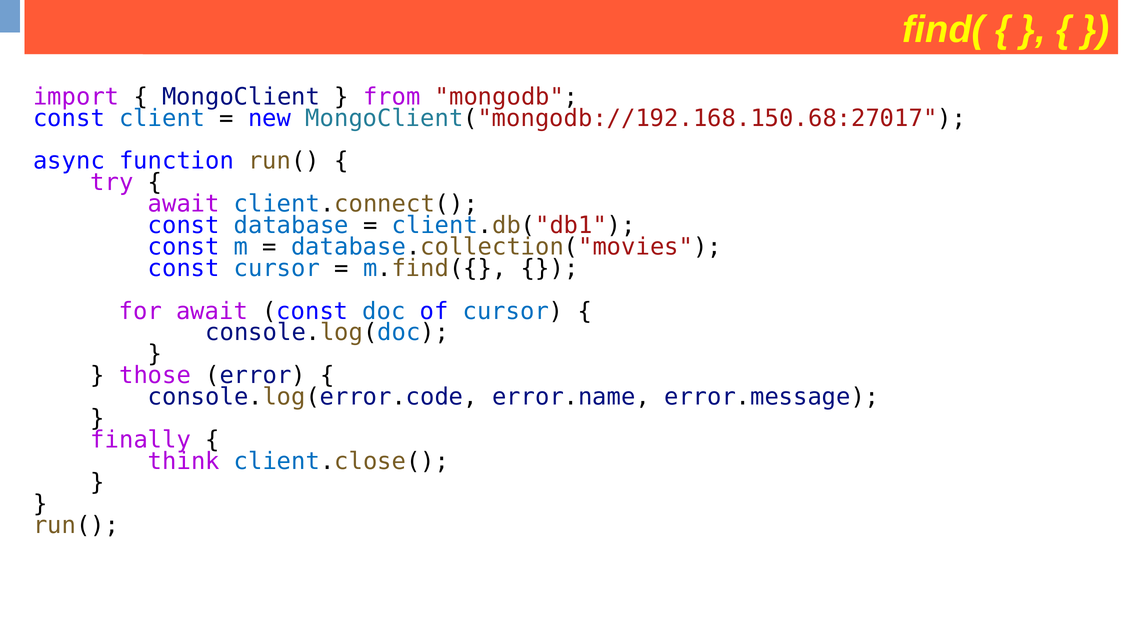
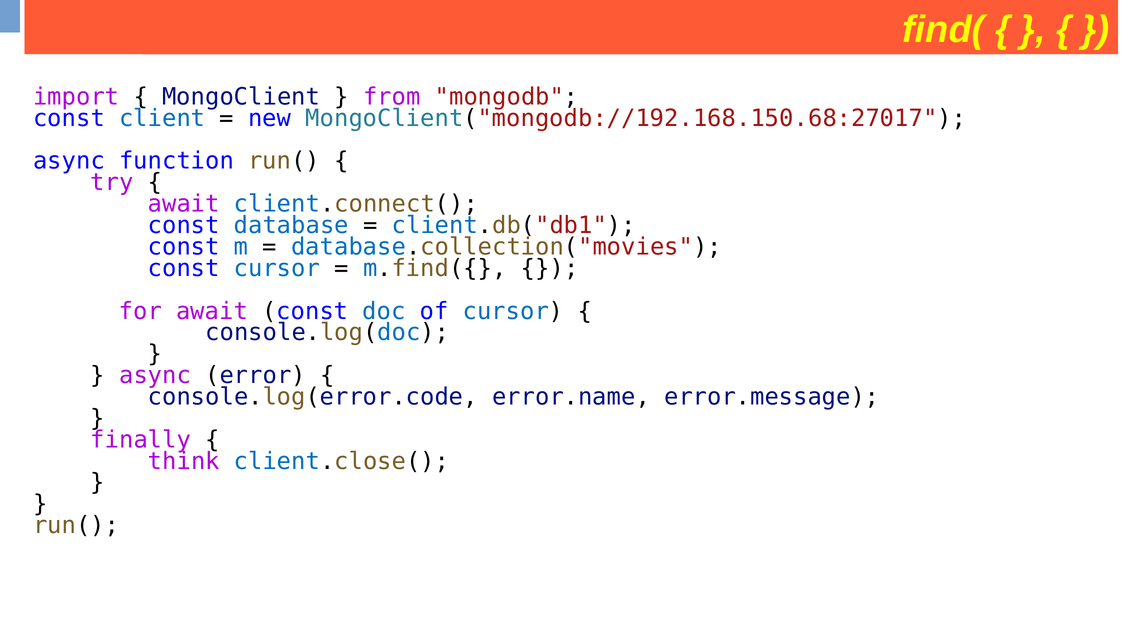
those at (155, 375): those -> async
